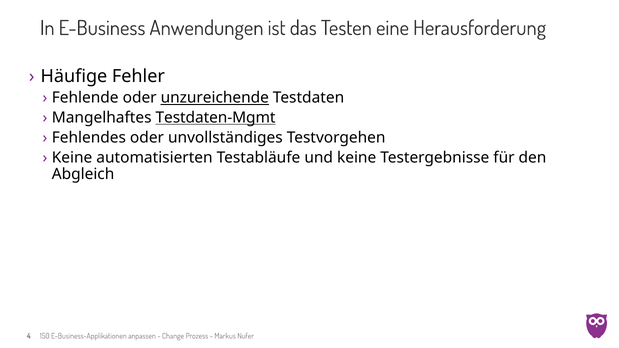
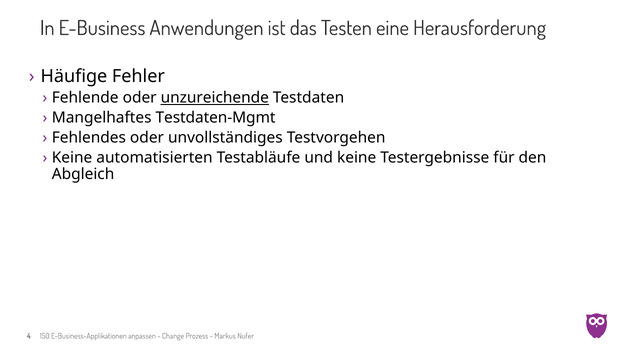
Testdaten-Mgmt underline: present -> none
